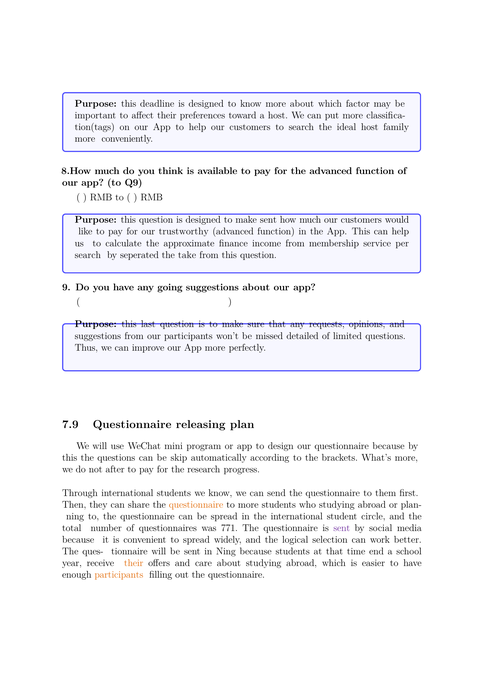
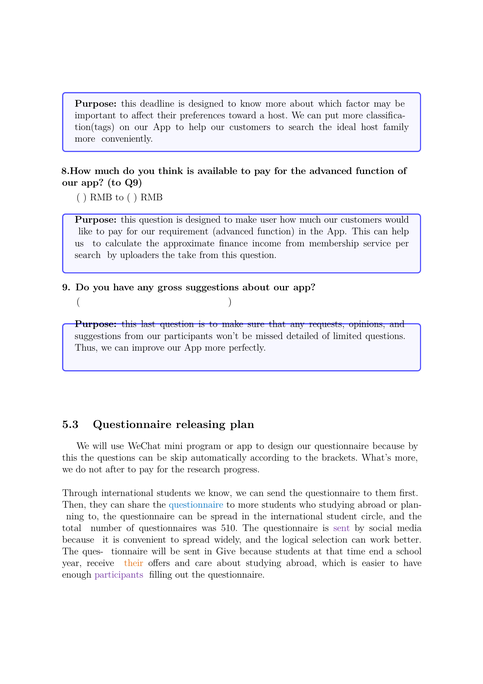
make sent: sent -> user
trustworthy: trustworthy -> requirement
seperated: seperated -> uploaders
going: going -> gross
7.9: 7.9 -> 5.3
questionnaire at (196, 504) colour: orange -> blue
771: 771 -> 510
in Ning: Ning -> Give
participants at (119, 574) colour: orange -> purple
